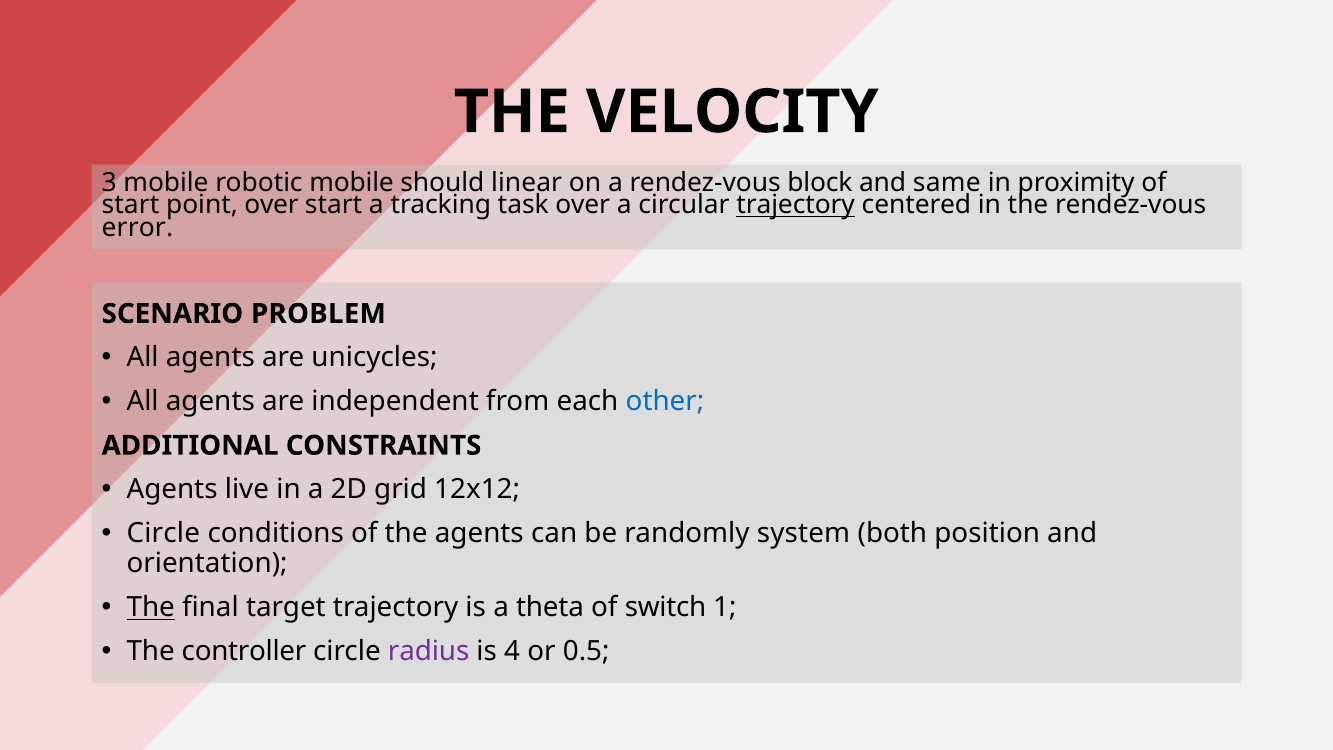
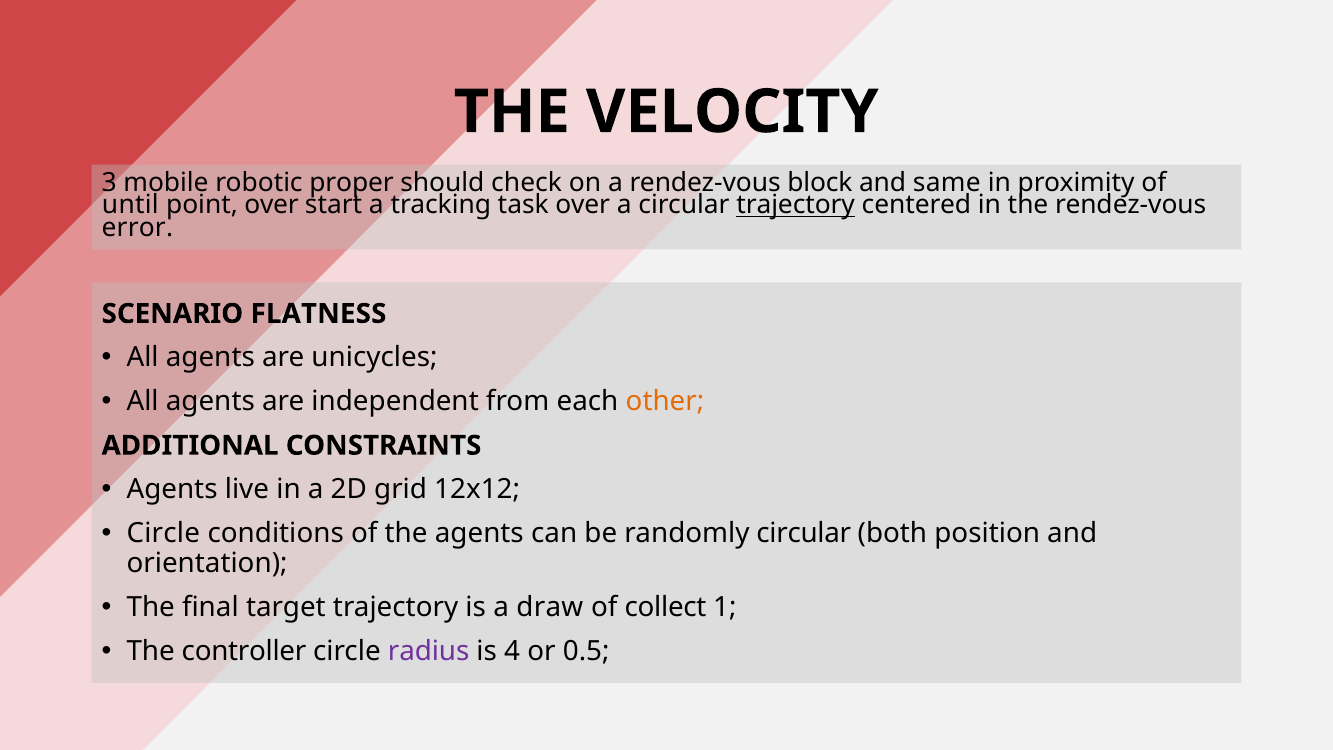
robotic mobile: mobile -> proper
linear: linear -> check
start at (130, 205): start -> until
PROBLEM: PROBLEM -> FLATNESS
other colour: blue -> orange
randomly system: system -> circular
The at (151, 607) underline: present -> none
theta: theta -> draw
switch: switch -> collect
